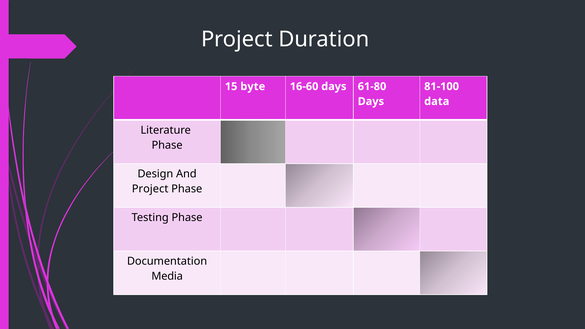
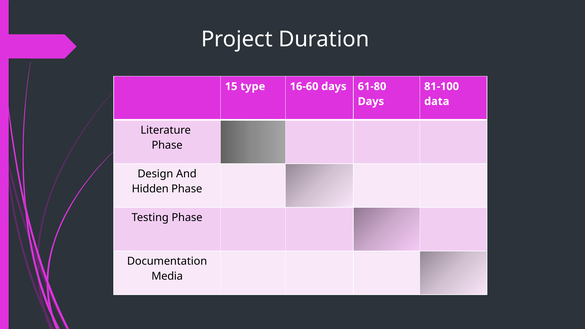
byte: byte -> type
Project at (150, 189): Project -> Hidden
